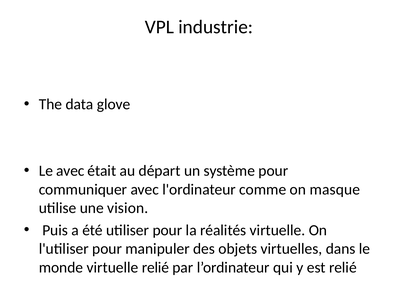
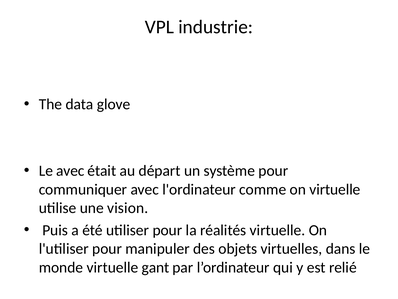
on masque: masque -> virtuelle
virtuelle relié: relié -> gant
